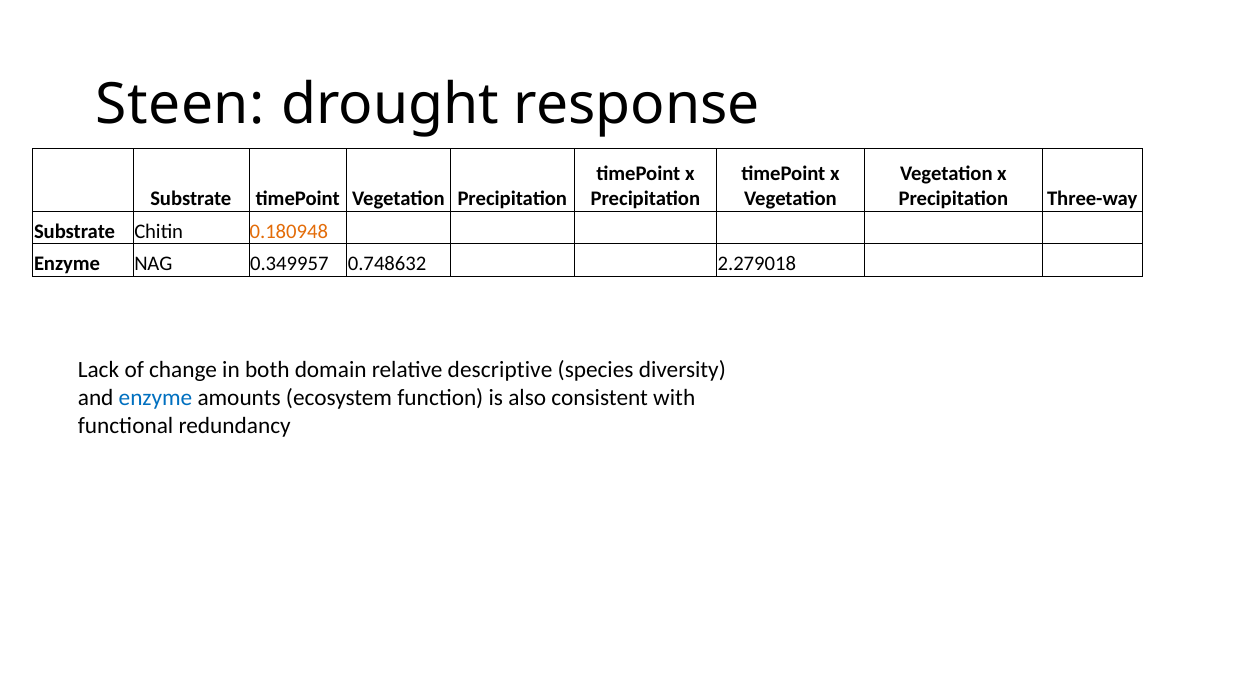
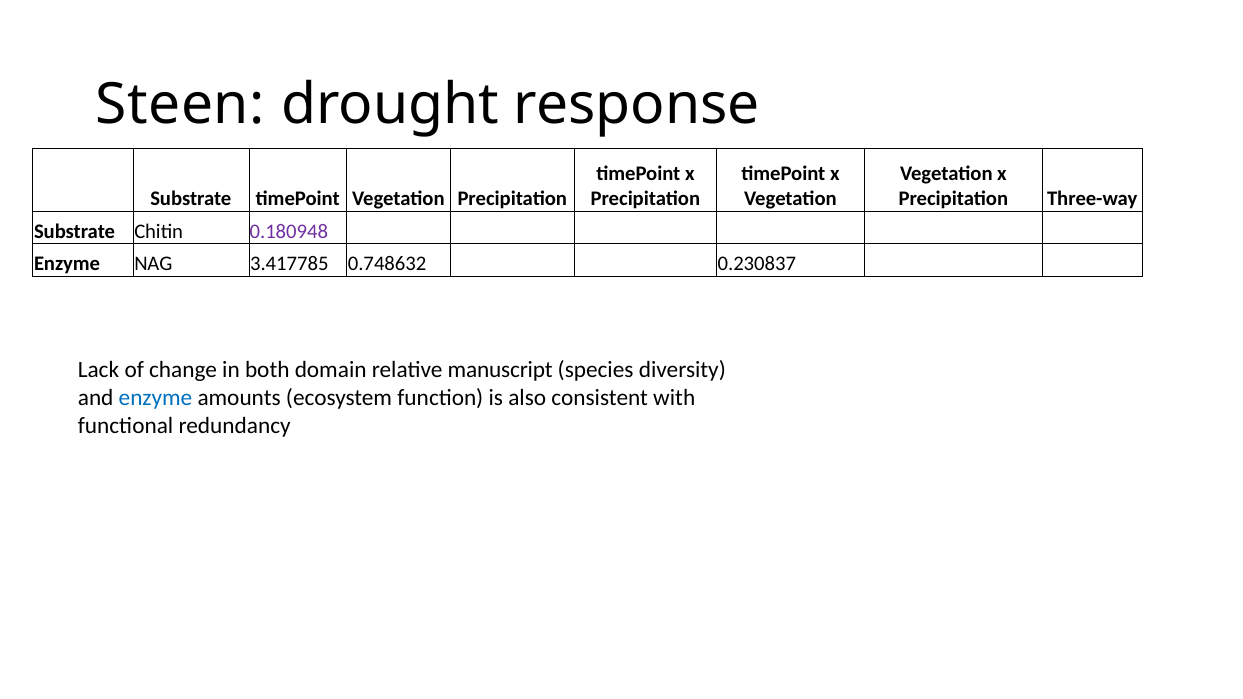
0.180948 colour: orange -> purple
0.349957: 0.349957 -> 3.417785
2.279018: 2.279018 -> 0.230837
descriptive: descriptive -> manuscript
